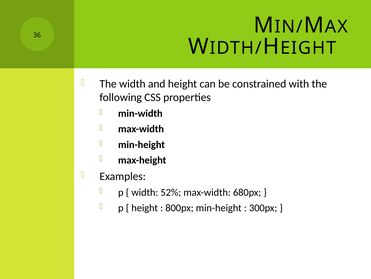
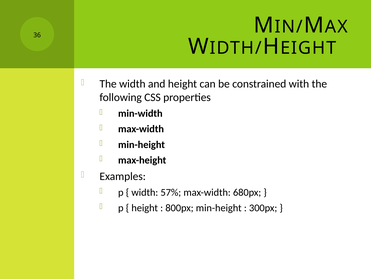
52%: 52% -> 57%
